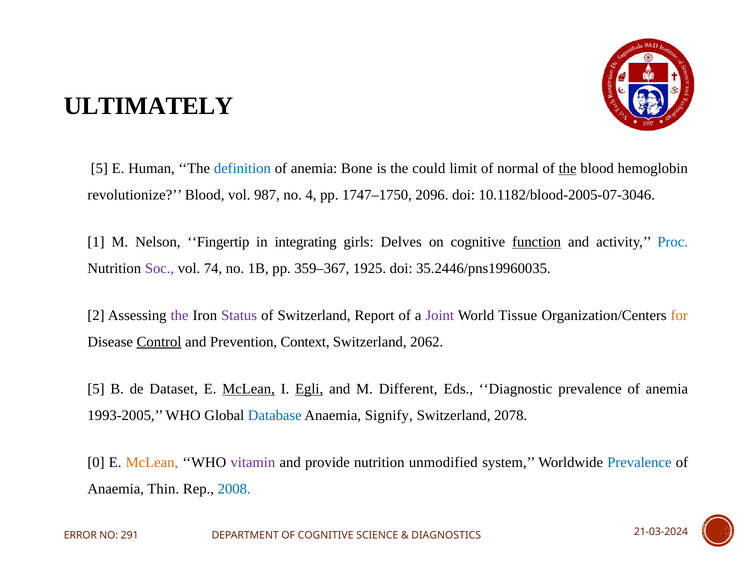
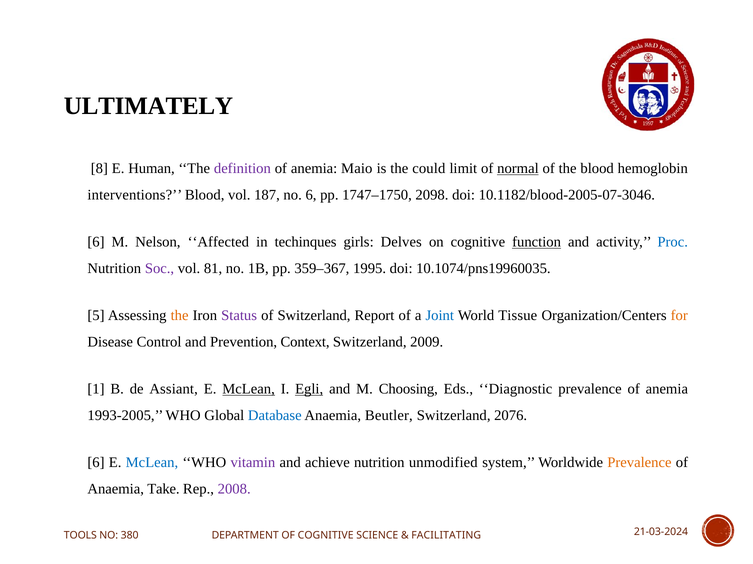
5 at (99, 169): 5 -> 8
definition colour: blue -> purple
Bone: Bone -> Maio
normal underline: none -> present
the at (568, 169) underline: present -> none
revolutionize: revolutionize -> interventions
987: 987 -> 187
no 4: 4 -> 6
2096: 2096 -> 2098
1 at (96, 242): 1 -> 6
Fingertip: Fingertip -> Affected
integrating: integrating -> techinques
74: 74 -> 81
1925: 1925 -> 1995
35.2446/pns19960035: 35.2446/pns19960035 -> 10.1074/pns19960035
2: 2 -> 5
the at (180, 316) colour: purple -> orange
Joint colour: purple -> blue
Control underline: present -> none
2062: 2062 -> 2009
5 at (96, 389): 5 -> 1
Dataset: Dataset -> Assiant
Different: Different -> Choosing
Signify: Signify -> Beutler
2078: 2078 -> 2076
0 at (96, 463): 0 -> 6
McLean at (152, 463) colour: orange -> blue
provide: provide -> achieve
Prevalence at (639, 463) colour: blue -> orange
Thin: Thin -> Take
2008 colour: blue -> purple
ERROR: ERROR -> TOOLS
291: 291 -> 380
DIAGNOSTICS: DIAGNOSTICS -> FACILITATING
